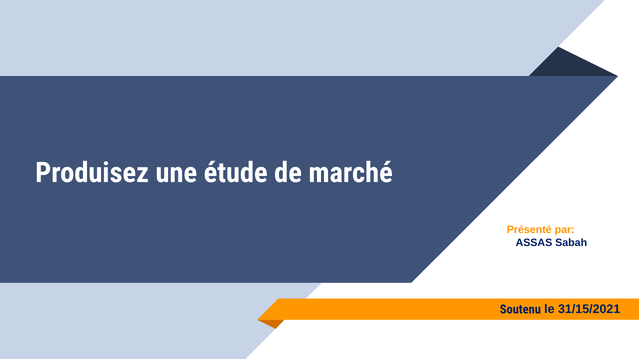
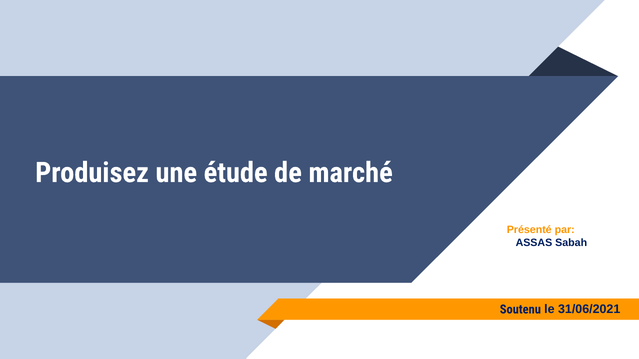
31/15/2021: 31/15/2021 -> 31/06/2021
